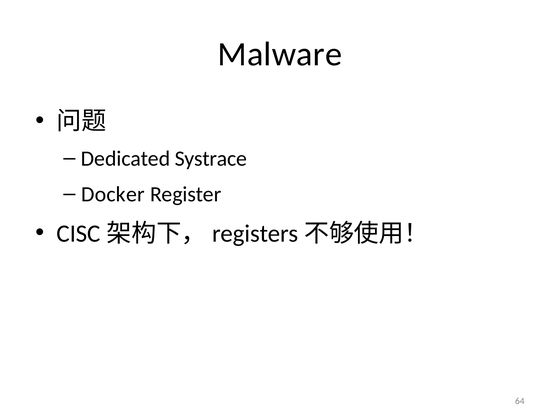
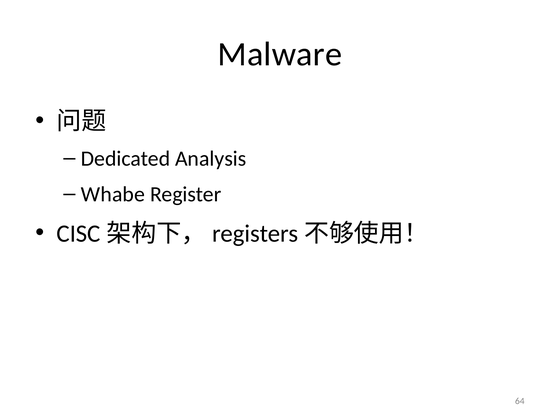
Systrace: Systrace -> Analysis
Docker: Docker -> Whabe
